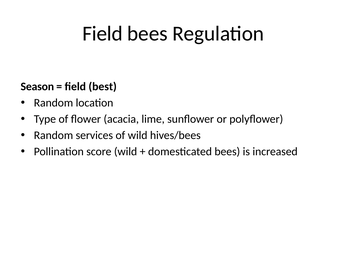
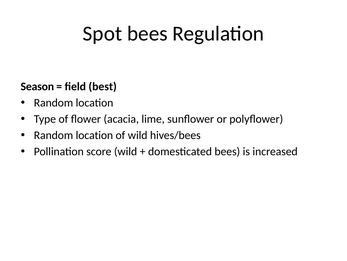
Field at (103, 34): Field -> Spot
services at (94, 135): services -> location
